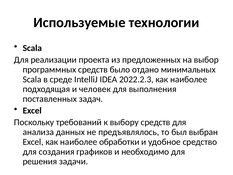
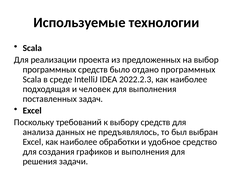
отдано минимальных: минимальных -> программных
и необходимо: необходимо -> выполнения
